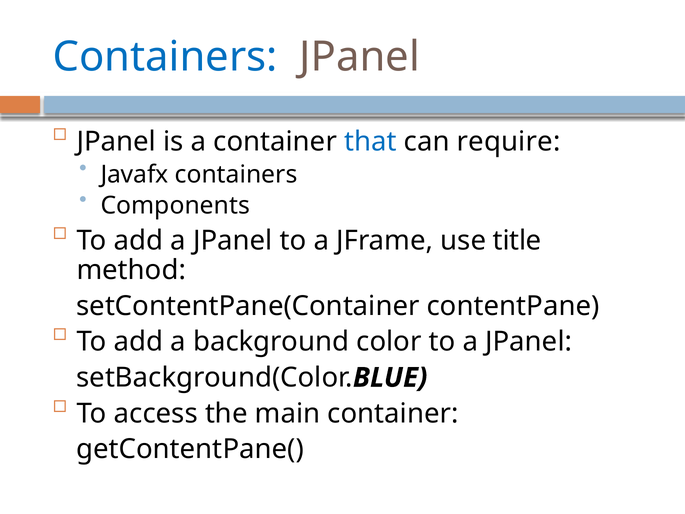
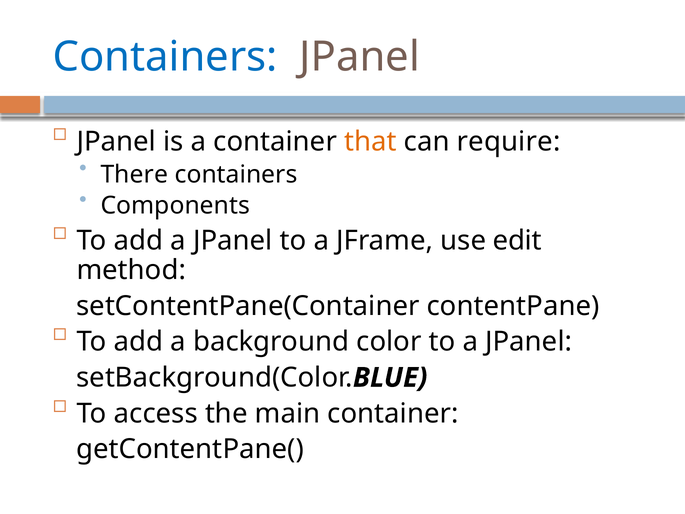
that colour: blue -> orange
Javafx: Javafx -> There
title: title -> edit
